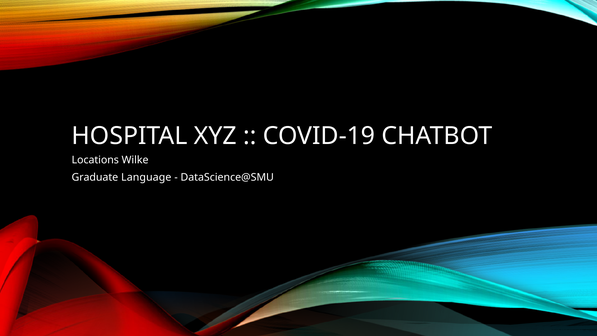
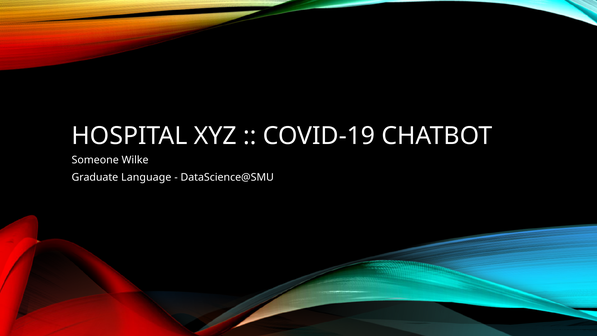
Locations: Locations -> Someone
